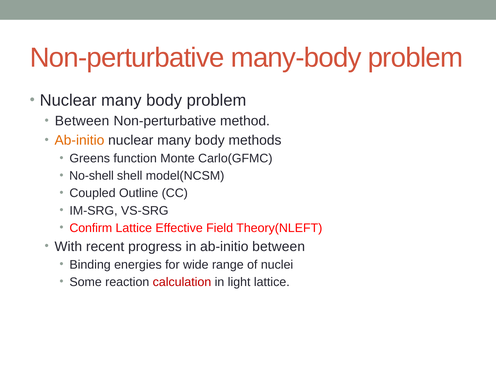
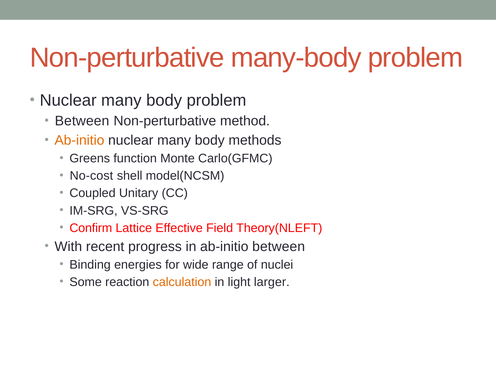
No-shell: No-shell -> No-cost
Outline: Outline -> Unitary
calculation colour: red -> orange
light lattice: lattice -> larger
